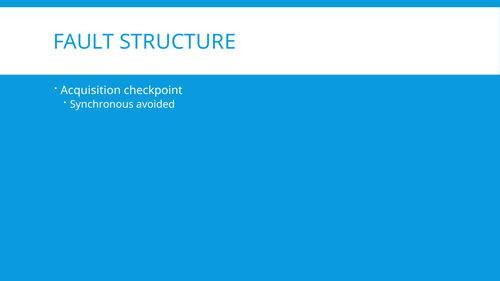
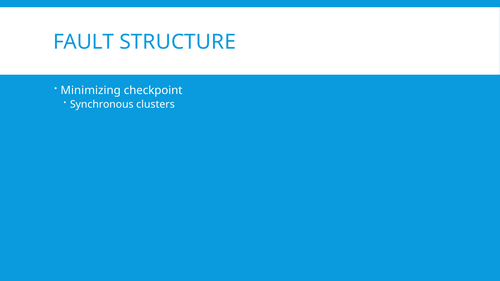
Acquisition: Acquisition -> Minimizing
avoided: avoided -> clusters
